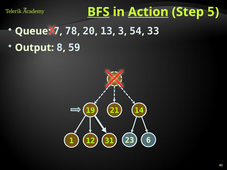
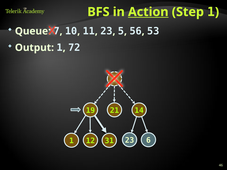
BFS underline: present -> none
Step 5: 5 -> 1
78: 78 -> 10
20: 20 -> 11
13 at (106, 31): 13 -> 23
3: 3 -> 5
54: 54 -> 56
33: 33 -> 53
Output 8: 8 -> 1
59: 59 -> 72
